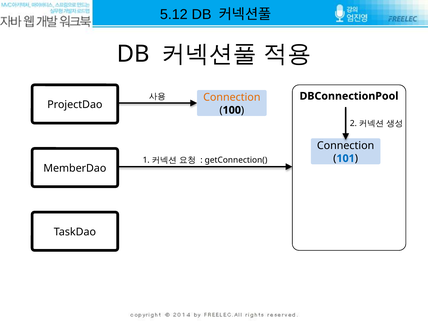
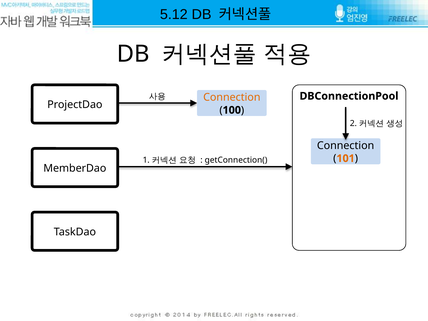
101 colour: blue -> orange
